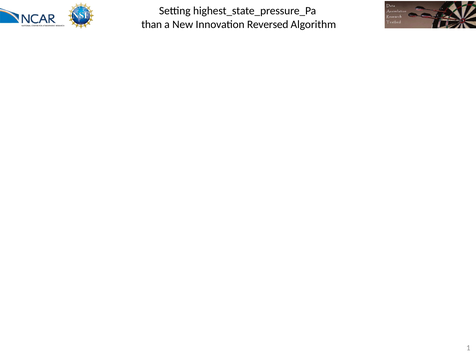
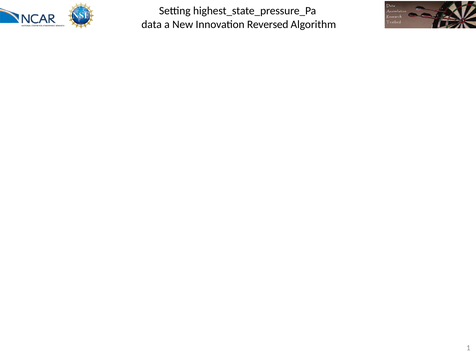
than: than -> data
